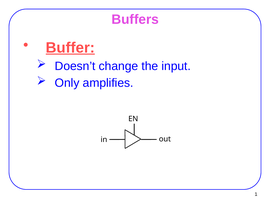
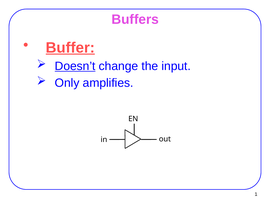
Doesn’t underline: none -> present
